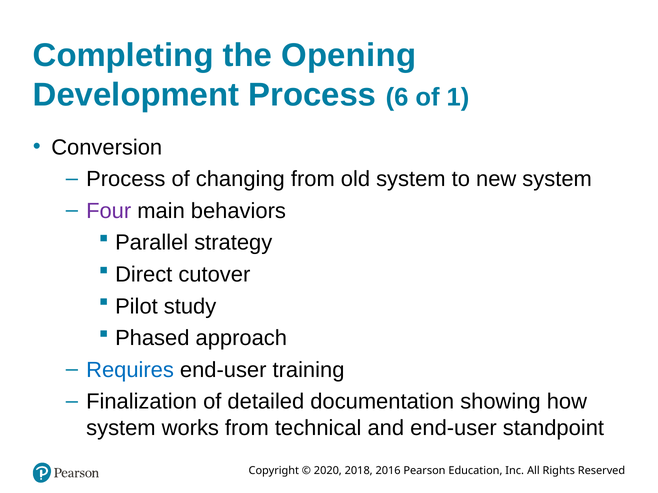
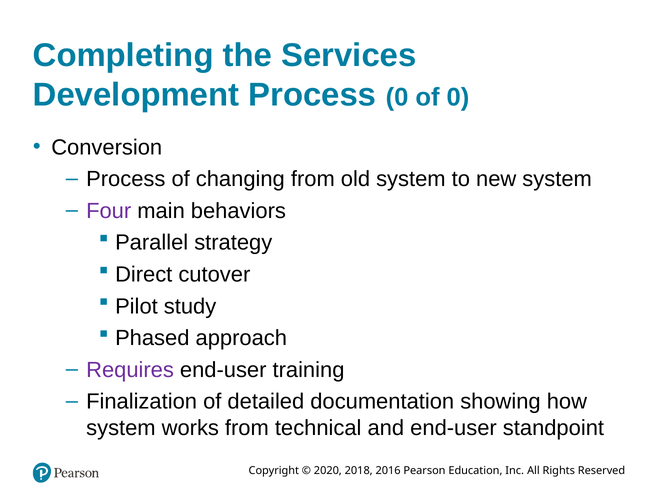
Opening: Opening -> Services
Process 6: 6 -> 0
of 1: 1 -> 0
Requires colour: blue -> purple
